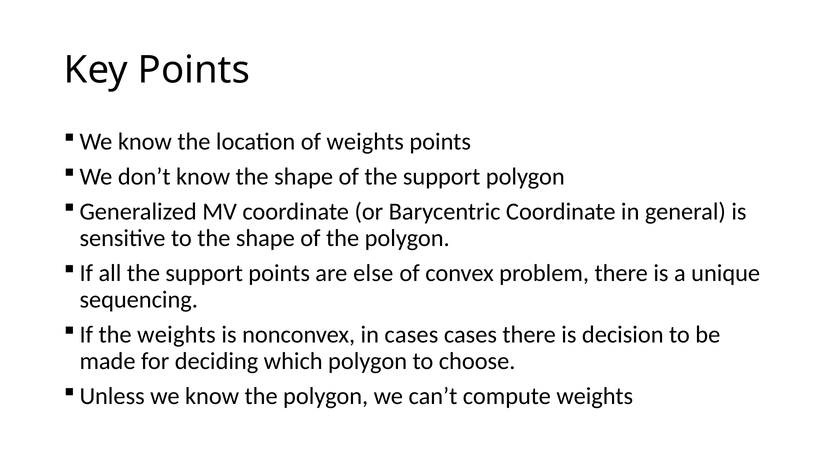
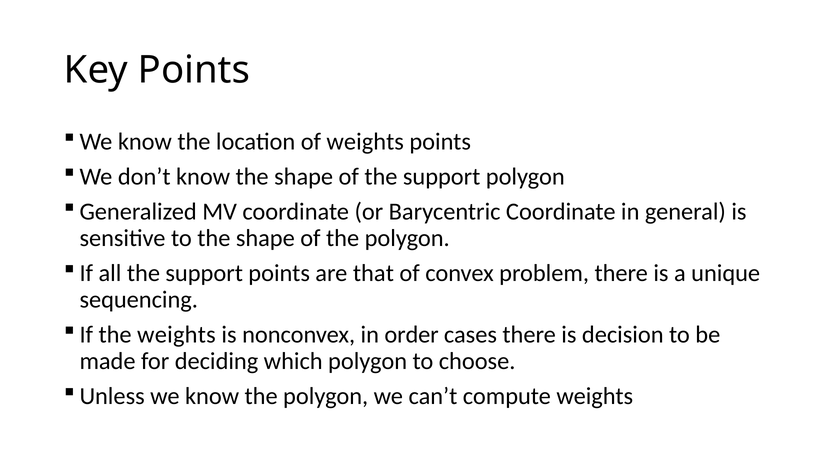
else: else -> that
in cases: cases -> order
